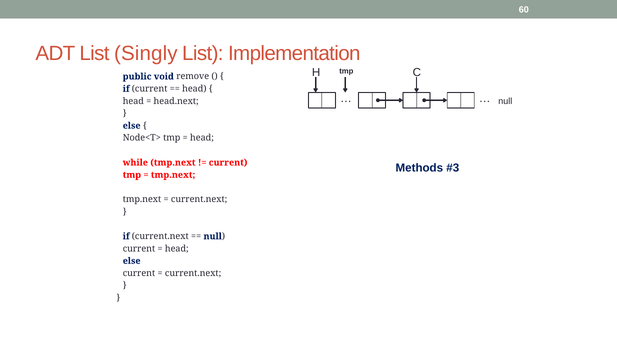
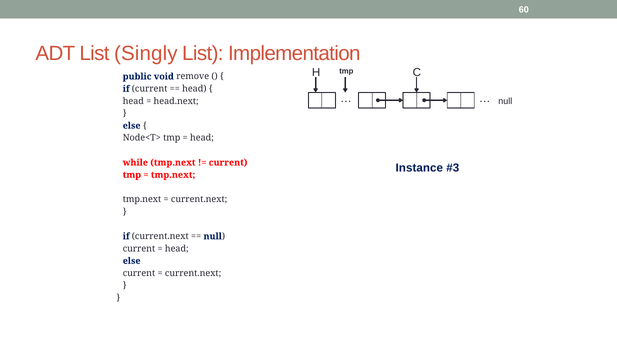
Methods: Methods -> Instance
